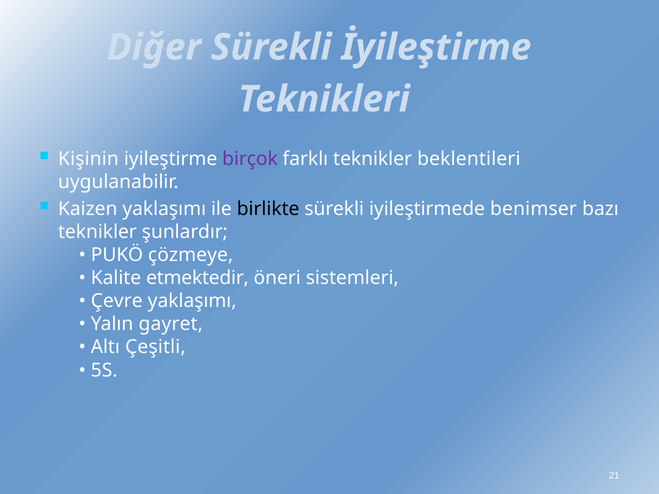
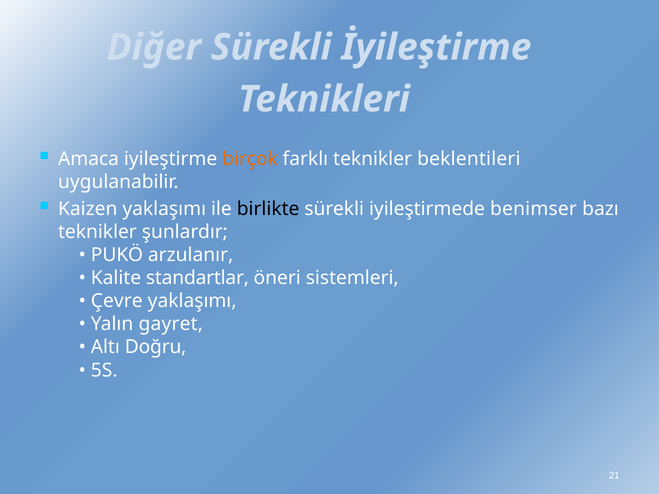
Kişinin: Kişinin -> Amaca
birçok colour: purple -> orange
çözmeye: çözmeye -> arzulanır
etmektedir: etmektedir -> standartlar
Çeşitli: Çeşitli -> Doğru
